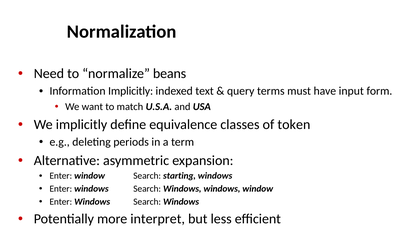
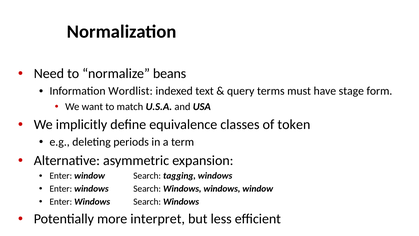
Information Implicitly: Implicitly -> Wordlist
input: input -> stage
starting: starting -> tagging
